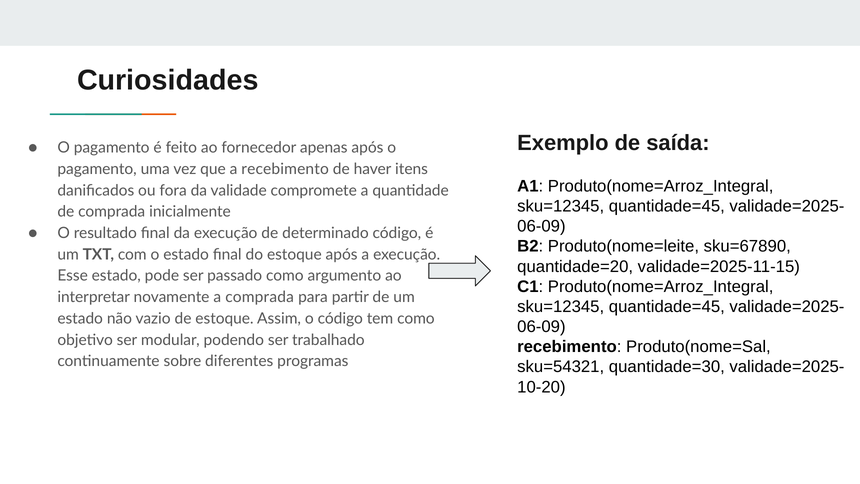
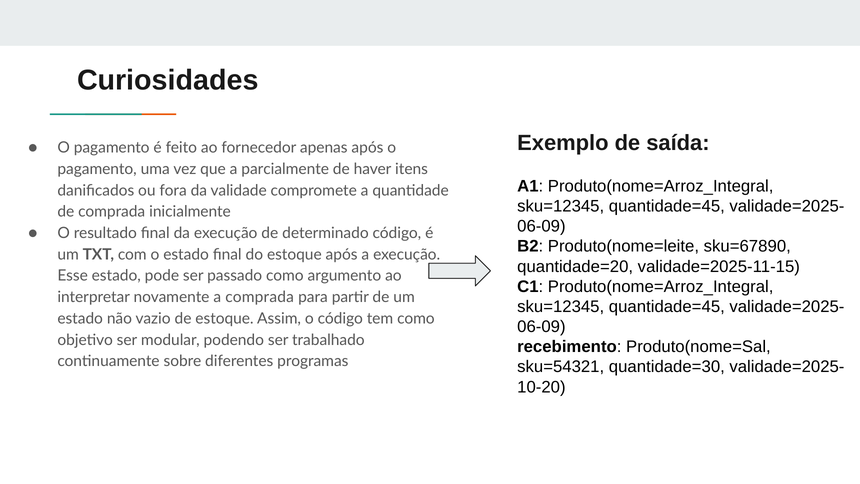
a recebimento: recebimento -> parcialmente
